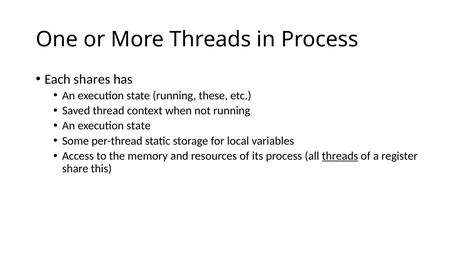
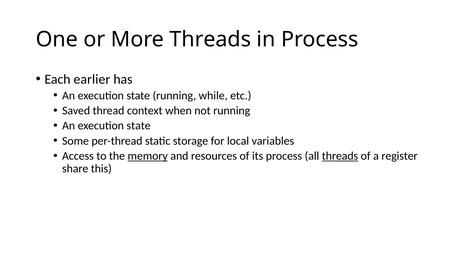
shares: shares -> earlier
these: these -> while
memory underline: none -> present
